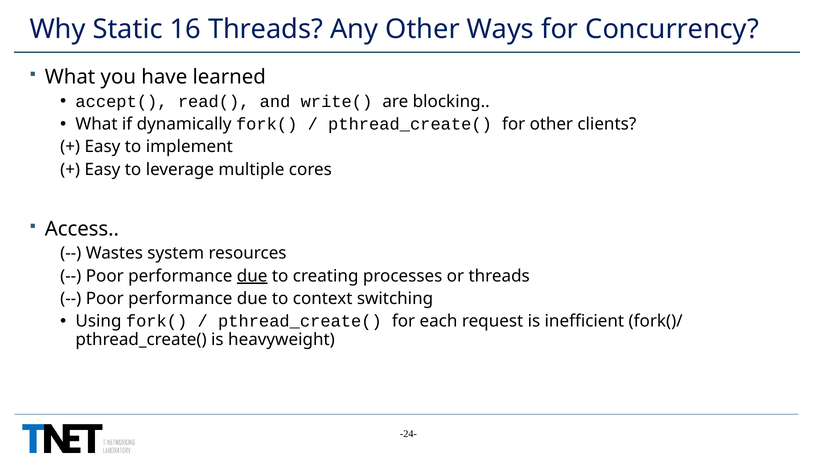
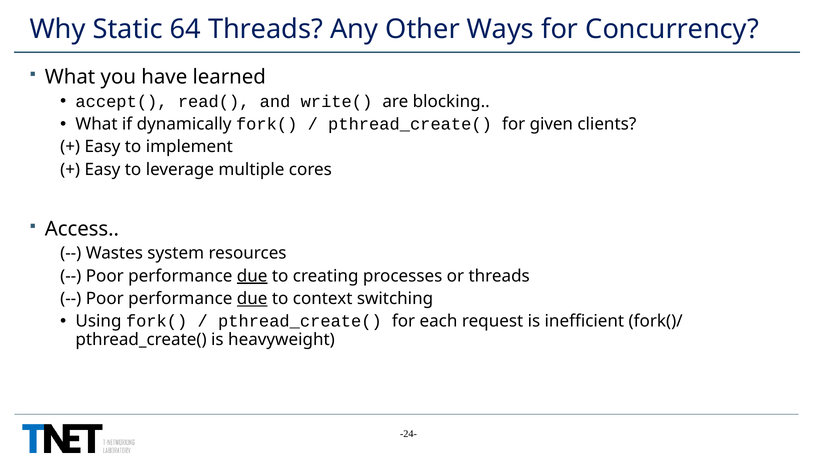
16: 16 -> 64
for other: other -> given
due at (252, 298) underline: none -> present
